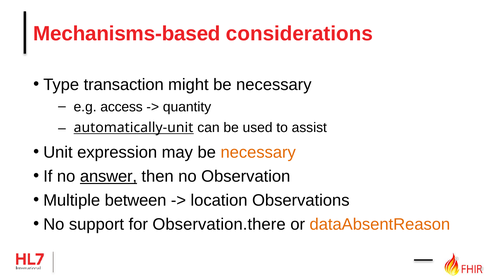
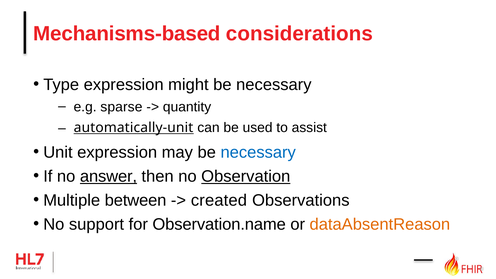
Type transaction: transaction -> expression
access: access -> sparse
necessary at (258, 152) colour: orange -> blue
Observation underline: none -> present
location: location -> created
Observation.there: Observation.there -> Observation.name
